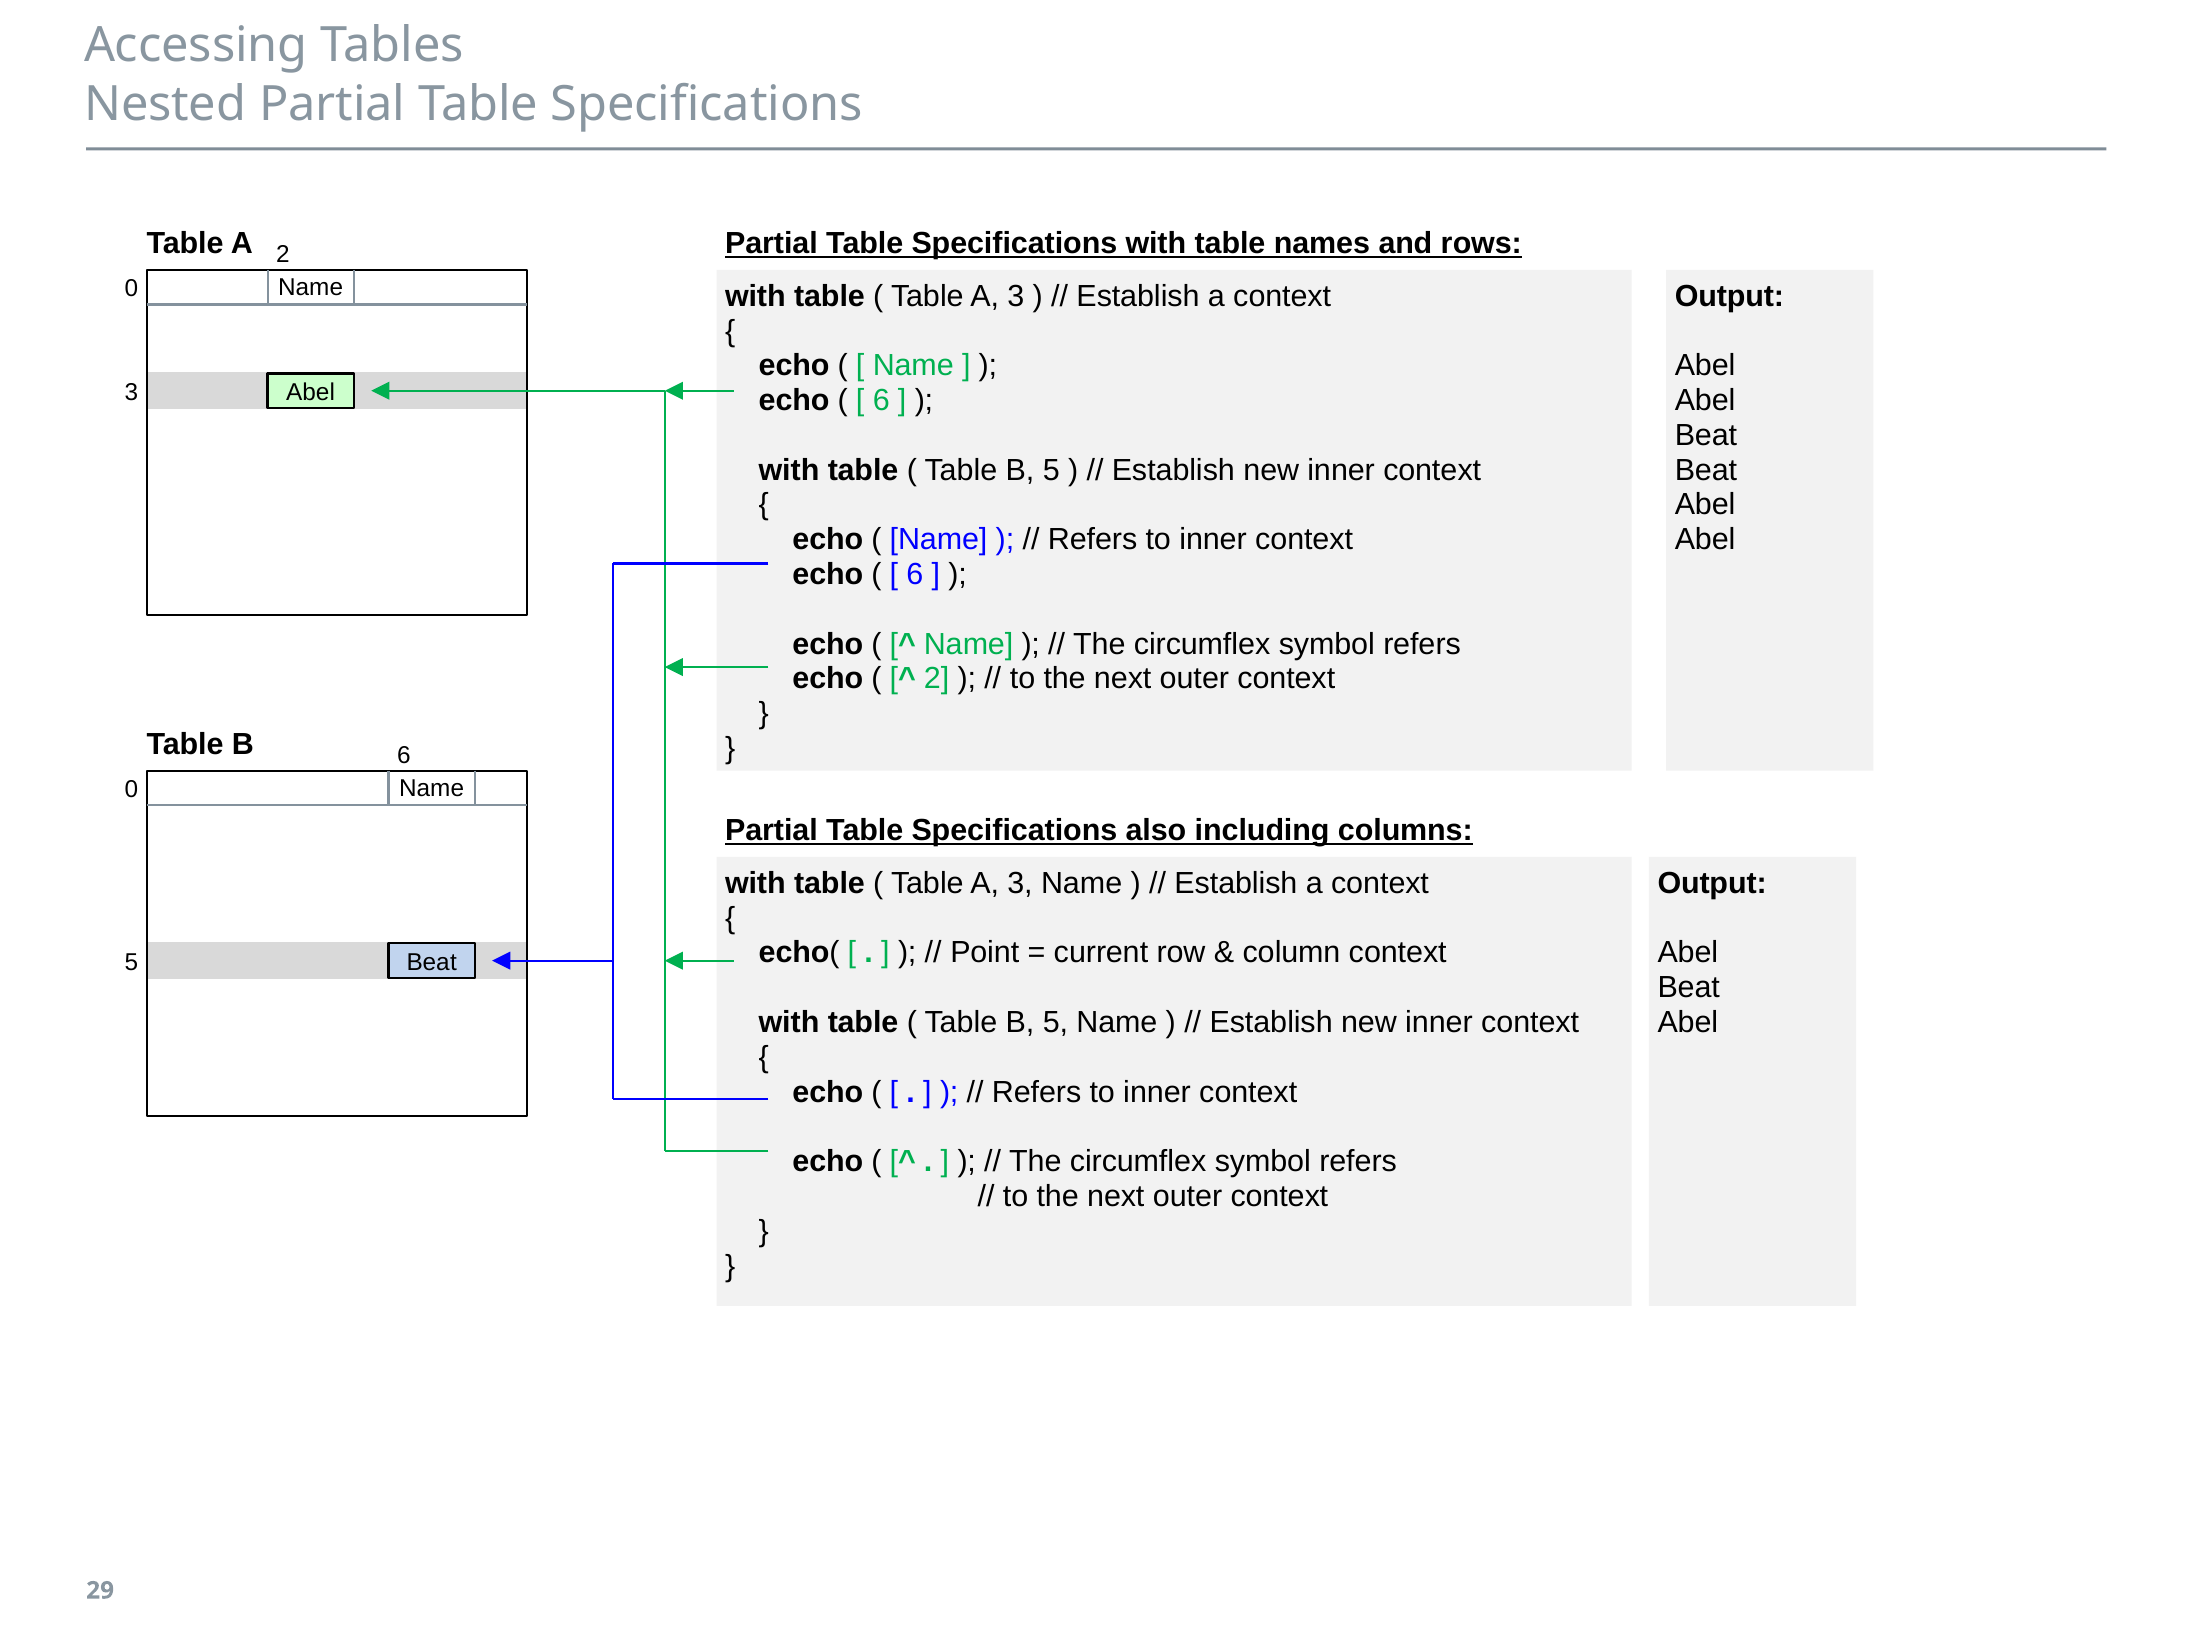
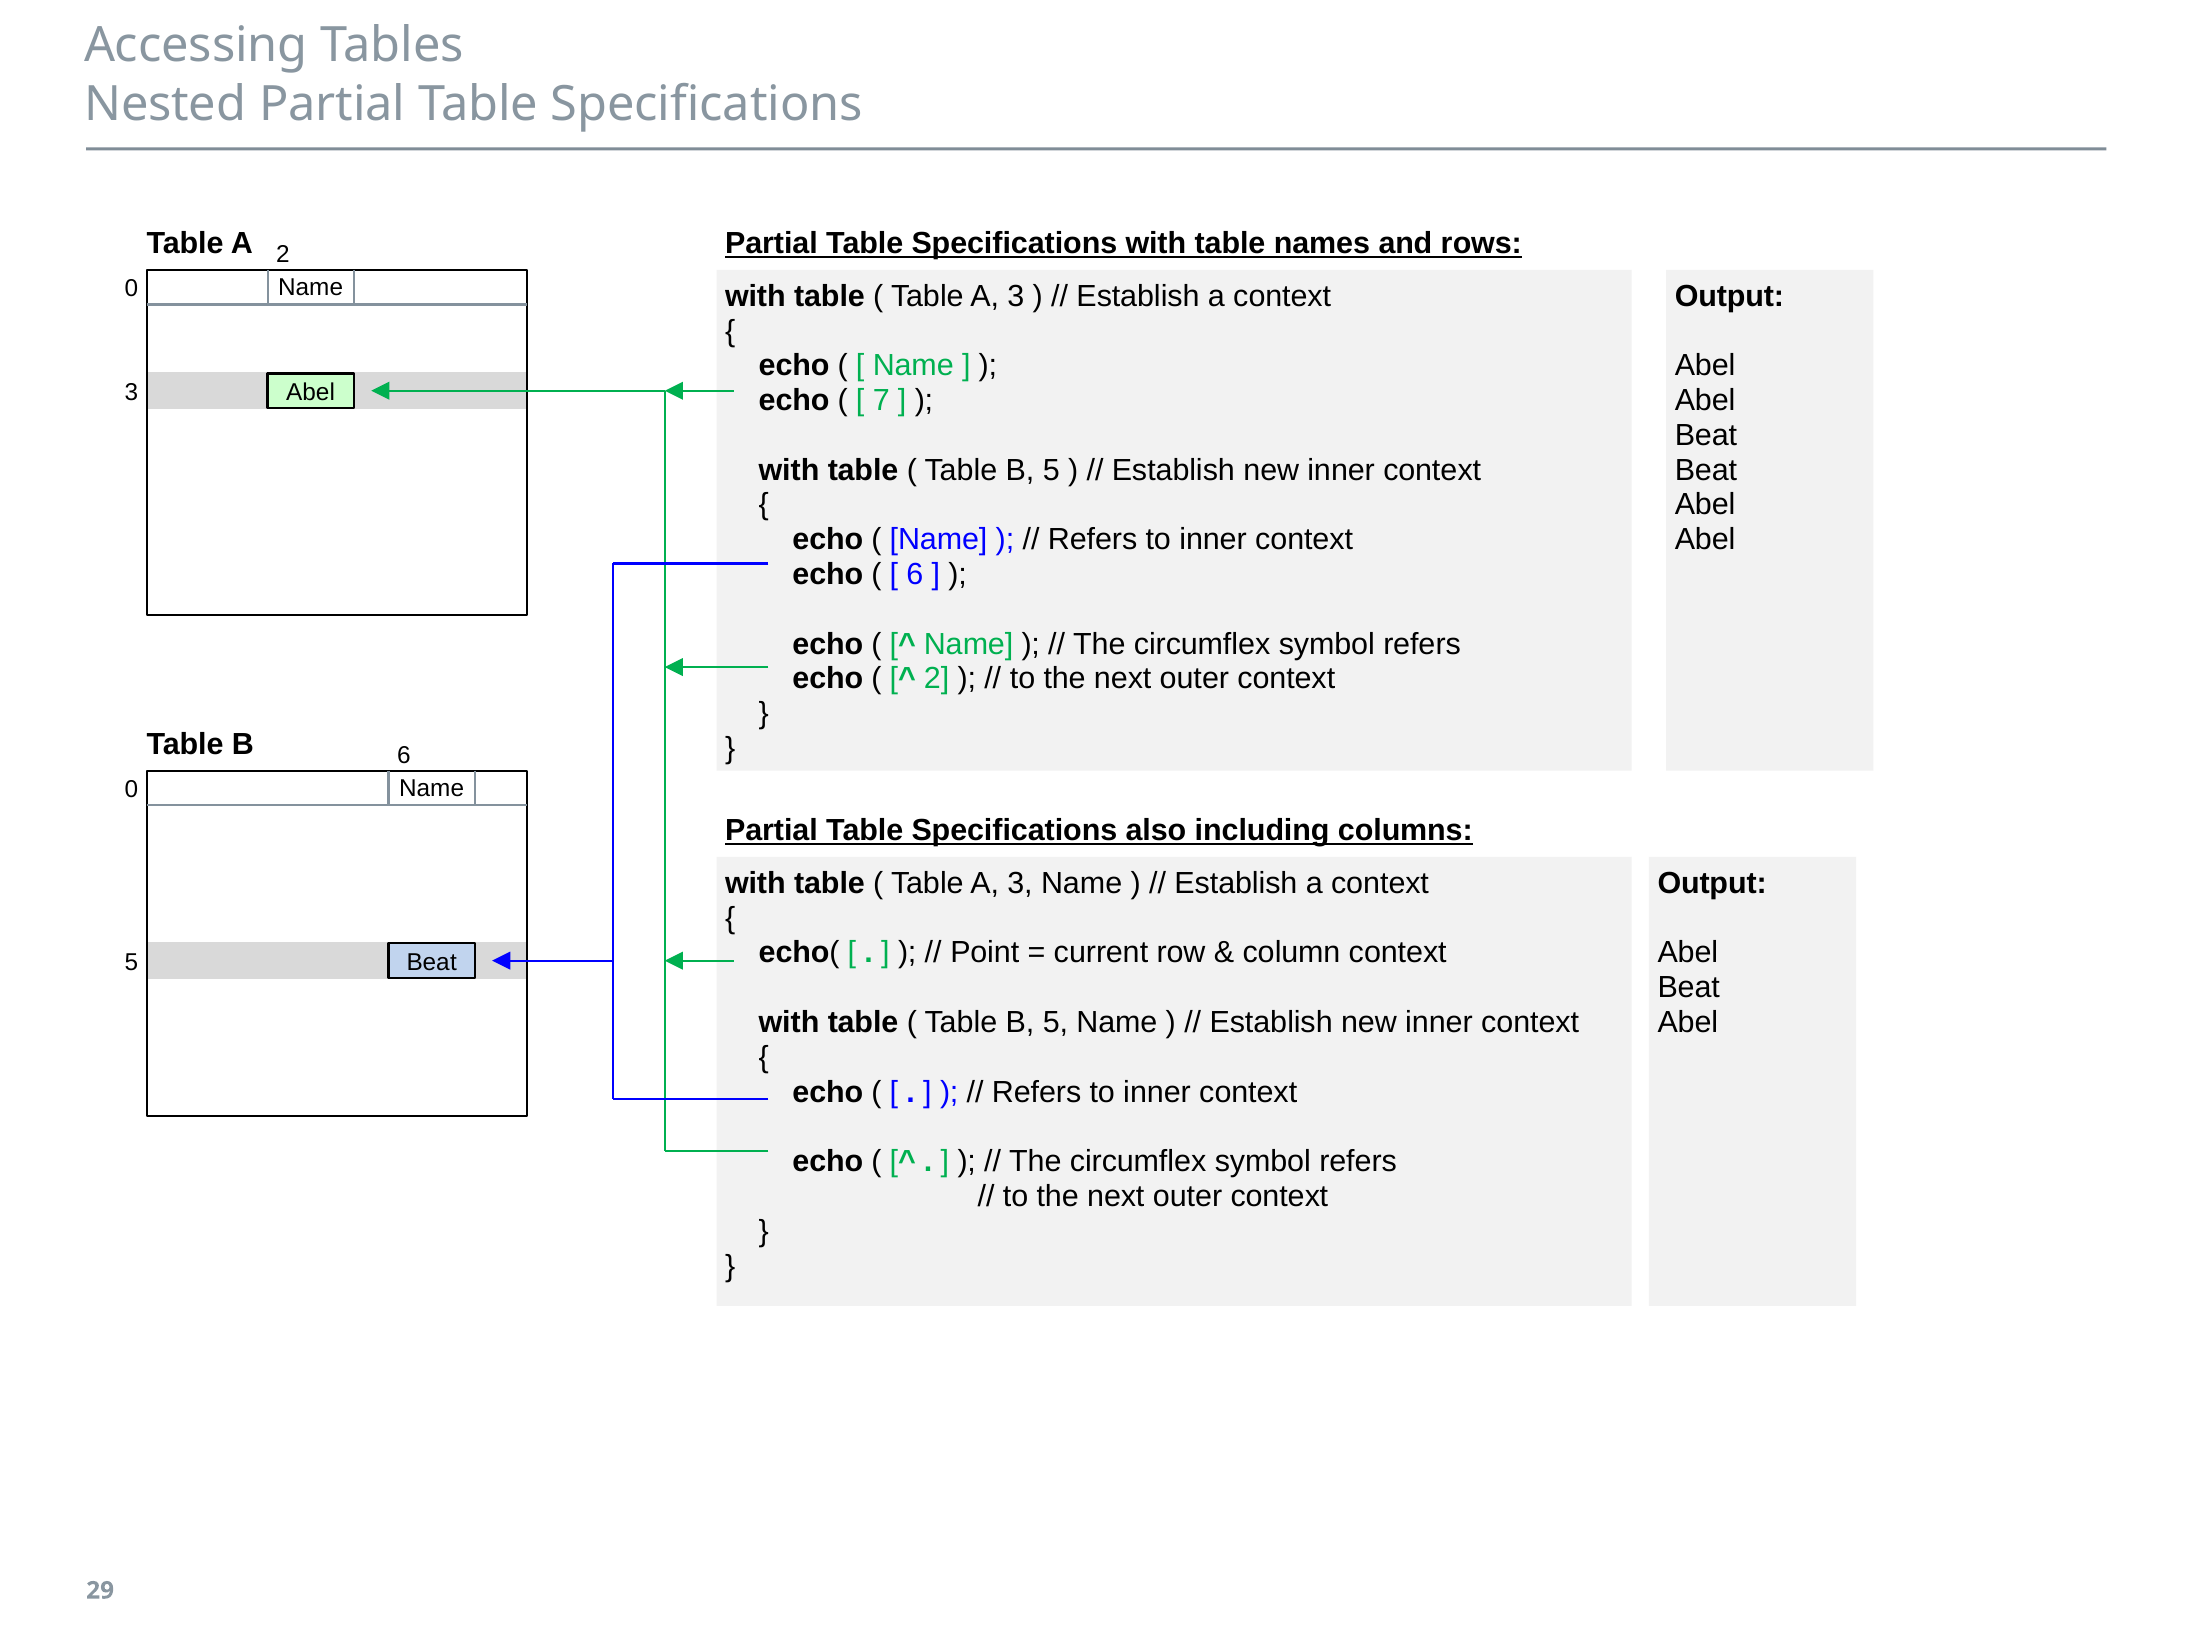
6 at (881, 400): 6 -> 7
